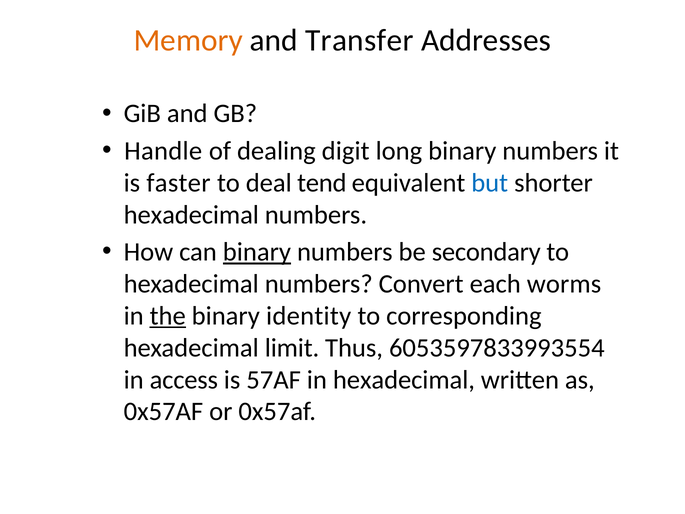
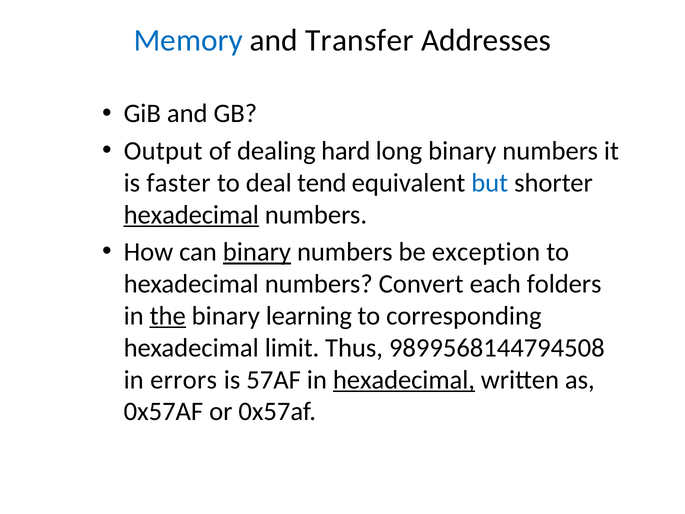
Memory colour: orange -> blue
Handle: Handle -> Output
digit: digit -> hard
hexadecimal at (191, 215) underline: none -> present
secondary: secondary -> exception
worms: worms -> folders
identity: identity -> learning
6053597833993554: 6053597833993554 -> 9899568144794508
access: access -> errors
hexadecimal at (404, 380) underline: none -> present
